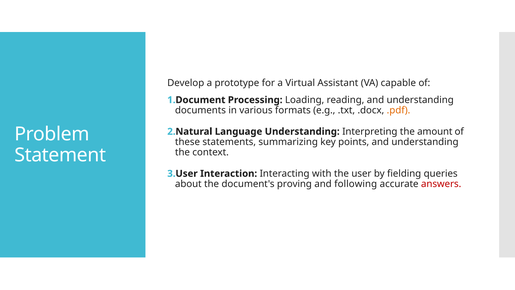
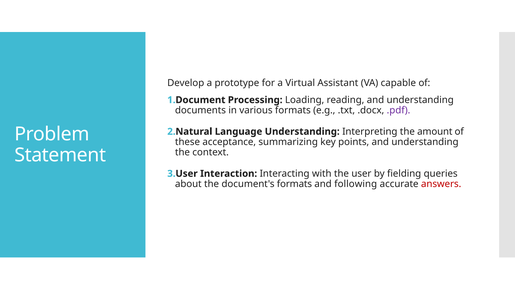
.pdf colour: orange -> purple
statements: statements -> acceptance
document's proving: proving -> formats
